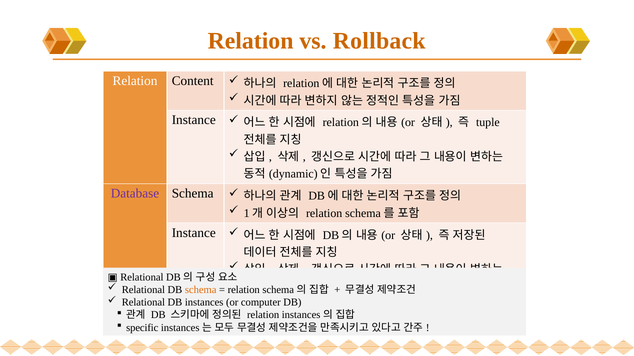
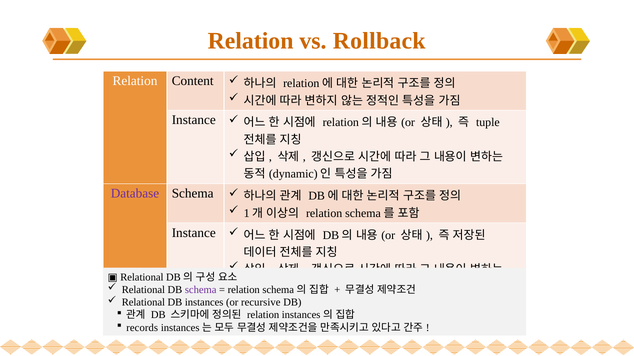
schema at (201, 290) colour: orange -> purple
computer: computer -> recursive
specific: specific -> records
